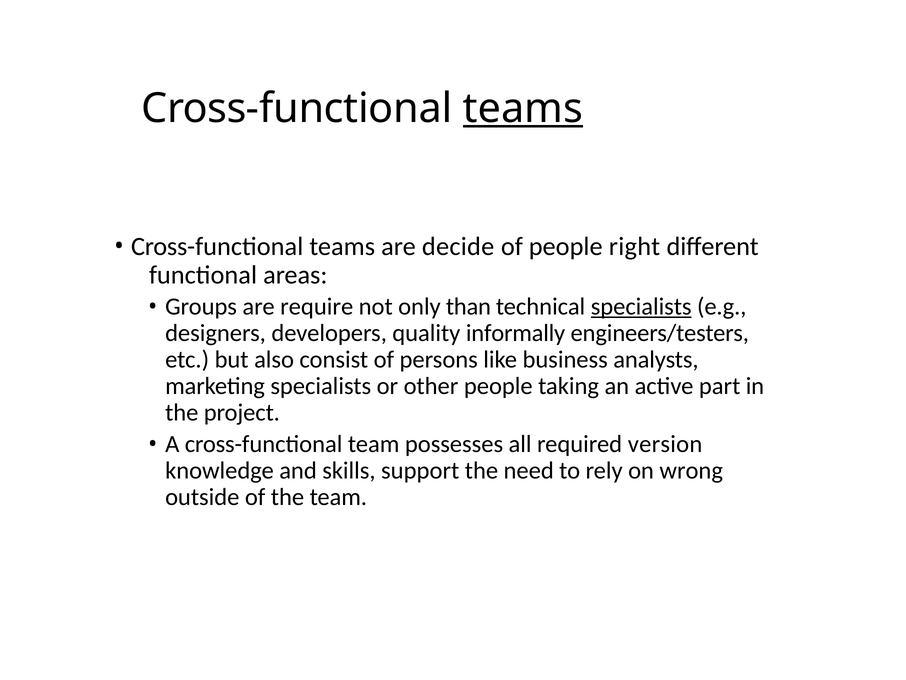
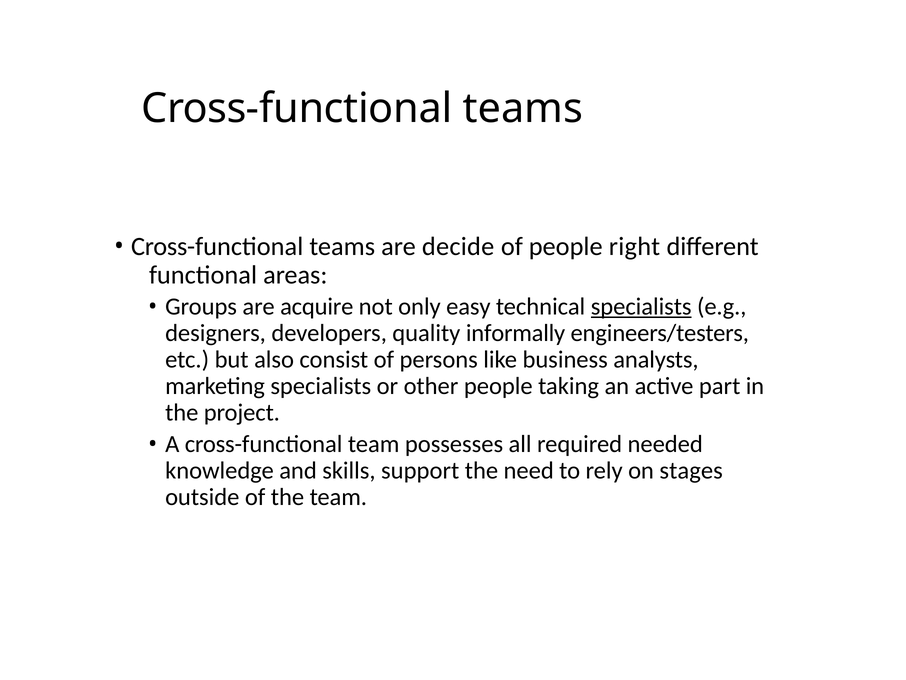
teams at (523, 108) underline: present -> none
require: require -> acquire
than: than -> easy
version: version -> needed
wrong: wrong -> stages
